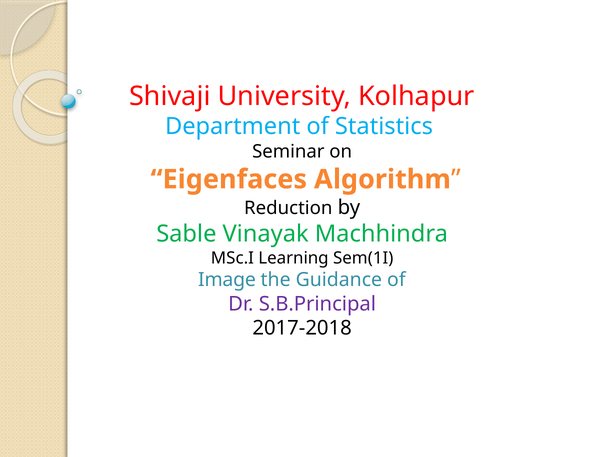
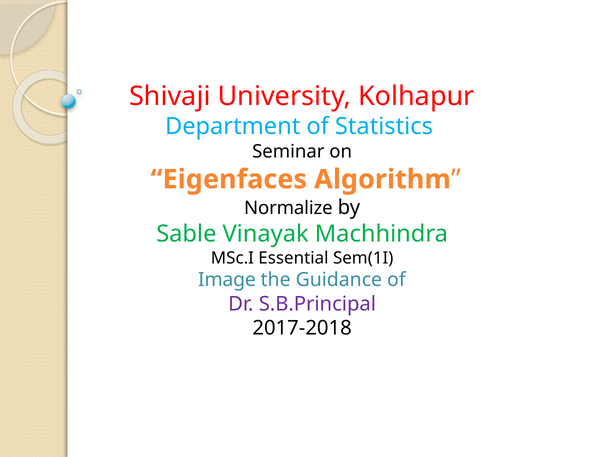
Reduction: Reduction -> Normalize
Learning: Learning -> Essential
